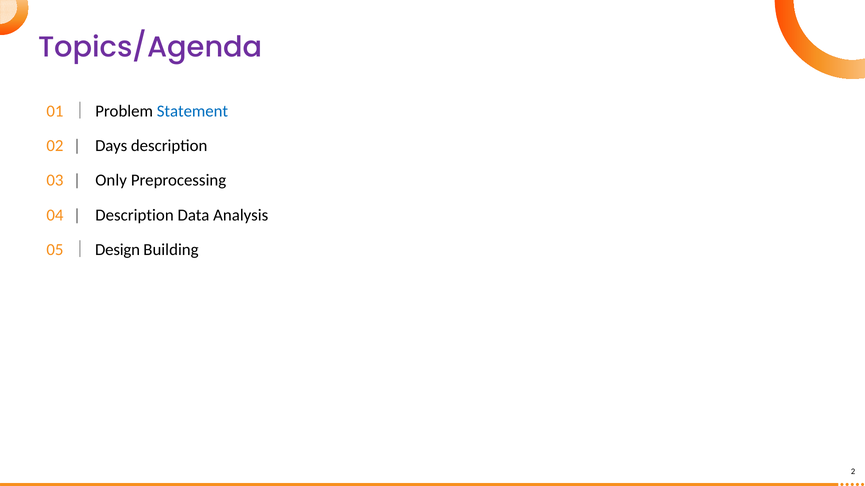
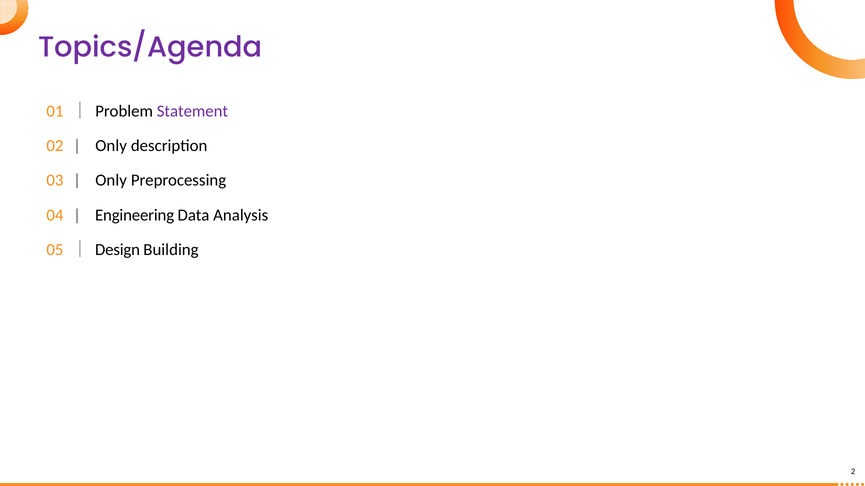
Statement colour: blue -> purple
Days at (111, 146): Days -> Only
Description at (135, 215): Description -> Engineering
